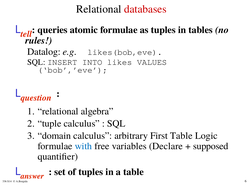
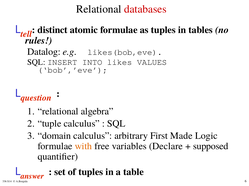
queries: queries -> distinct
First Table: Table -> Made
with colour: blue -> orange
